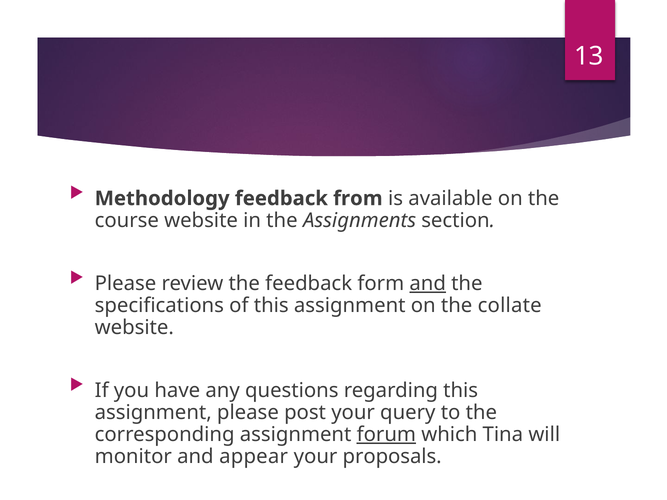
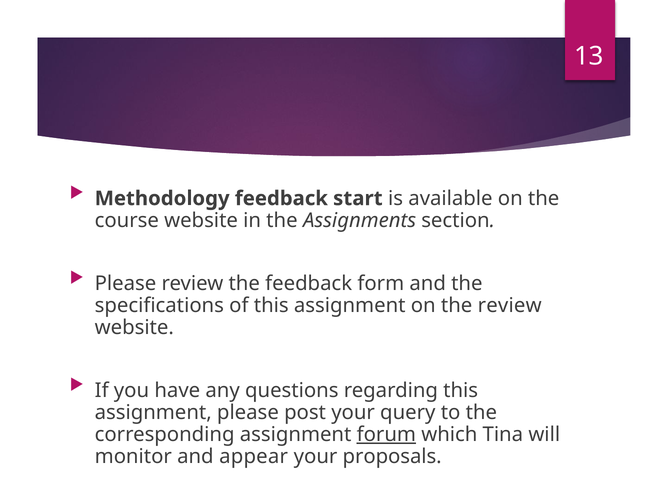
from: from -> start
and at (428, 284) underline: present -> none
the collate: collate -> review
